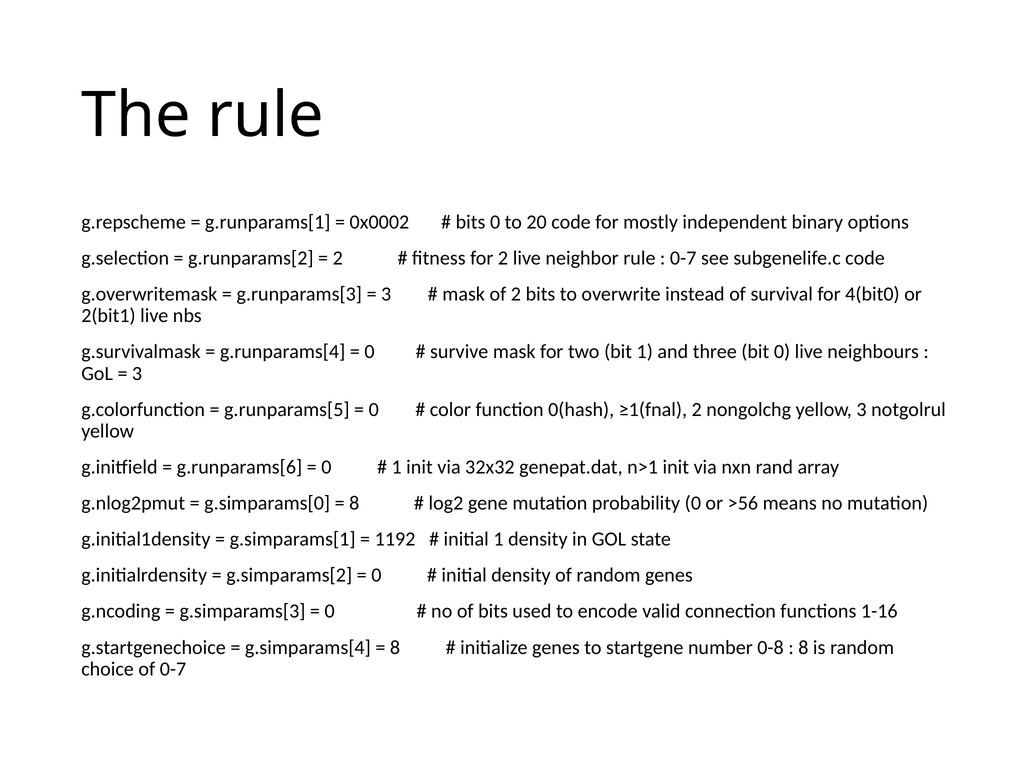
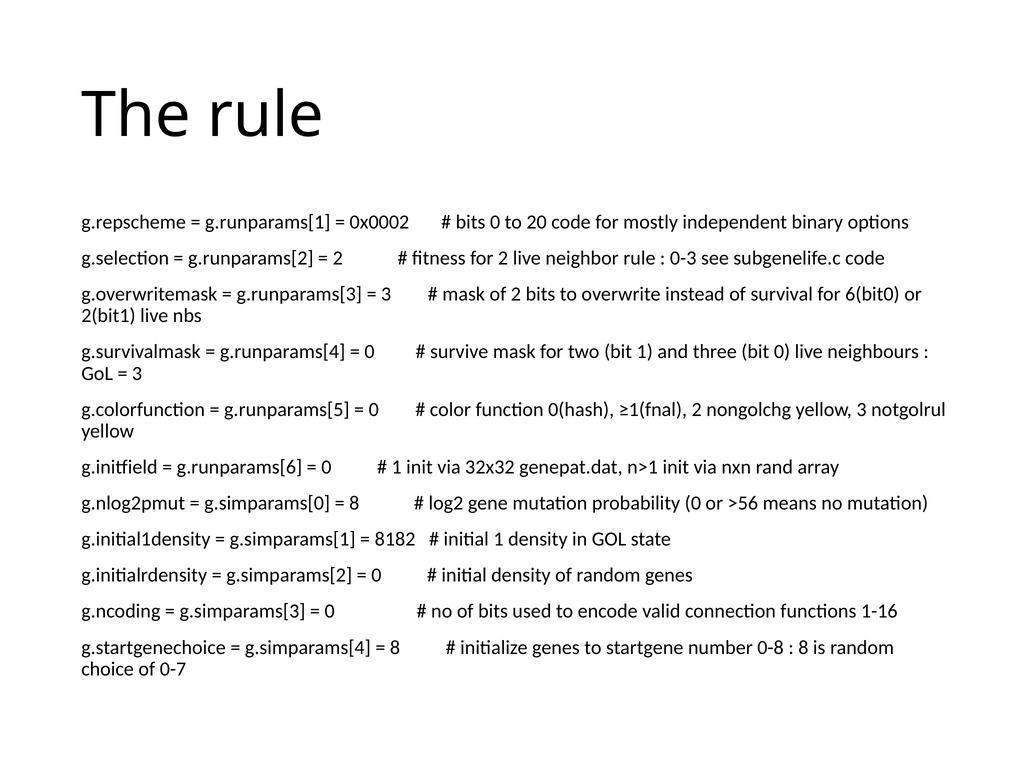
0-7 at (683, 258): 0-7 -> 0-3
4(bit0: 4(bit0 -> 6(bit0
1192: 1192 -> 8182
